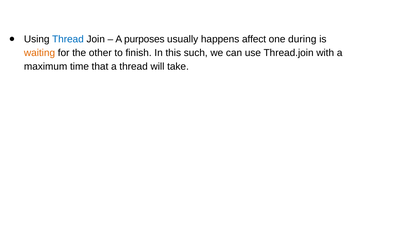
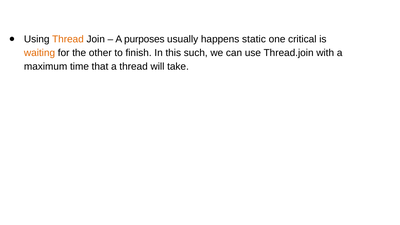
Thread at (68, 39) colour: blue -> orange
affect: affect -> static
during: during -> critical
